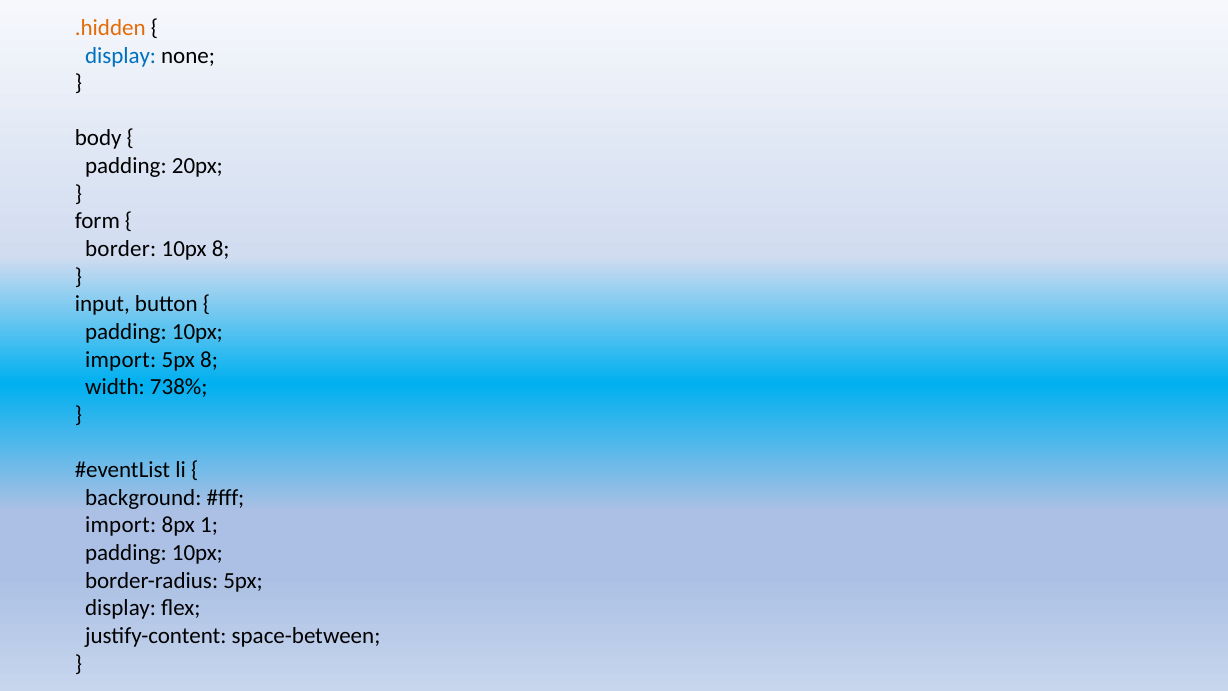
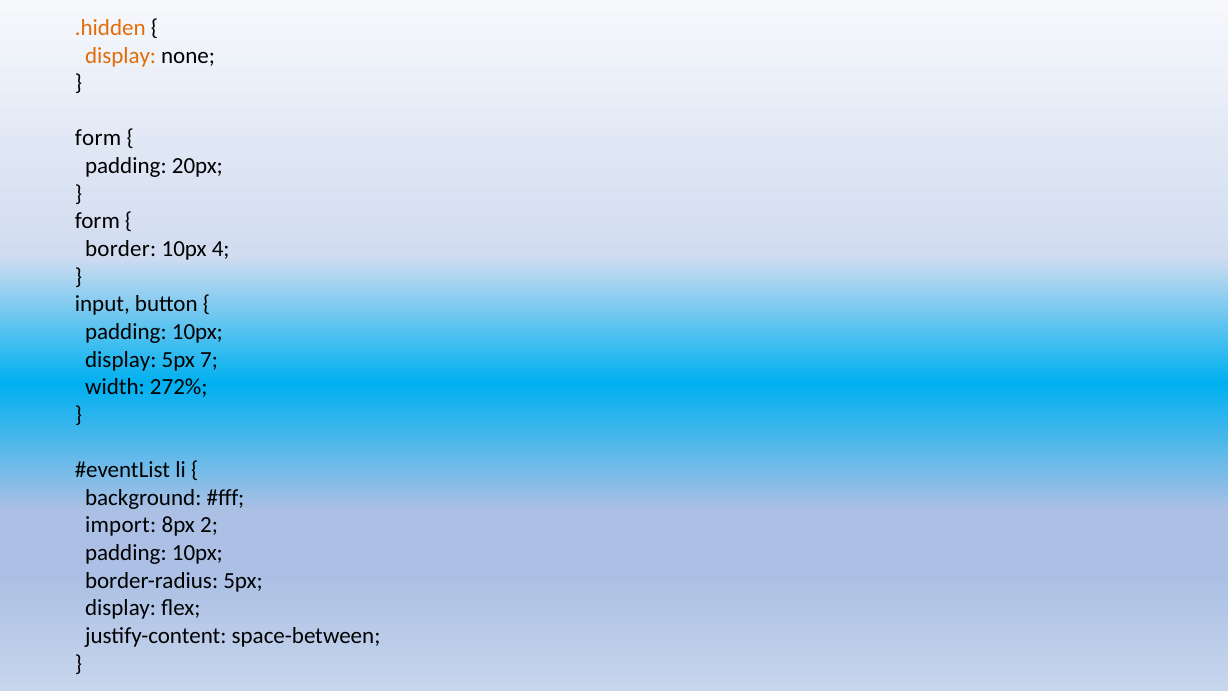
display at (121, 55) colour: blue -> orange
body at (98, 138): body -> form
10px 8: 8 -> 4
import at (121, 359): import -> display
5px 8: 8 -> 7
738%: 738% -> 272%
1: 1 -> 2
